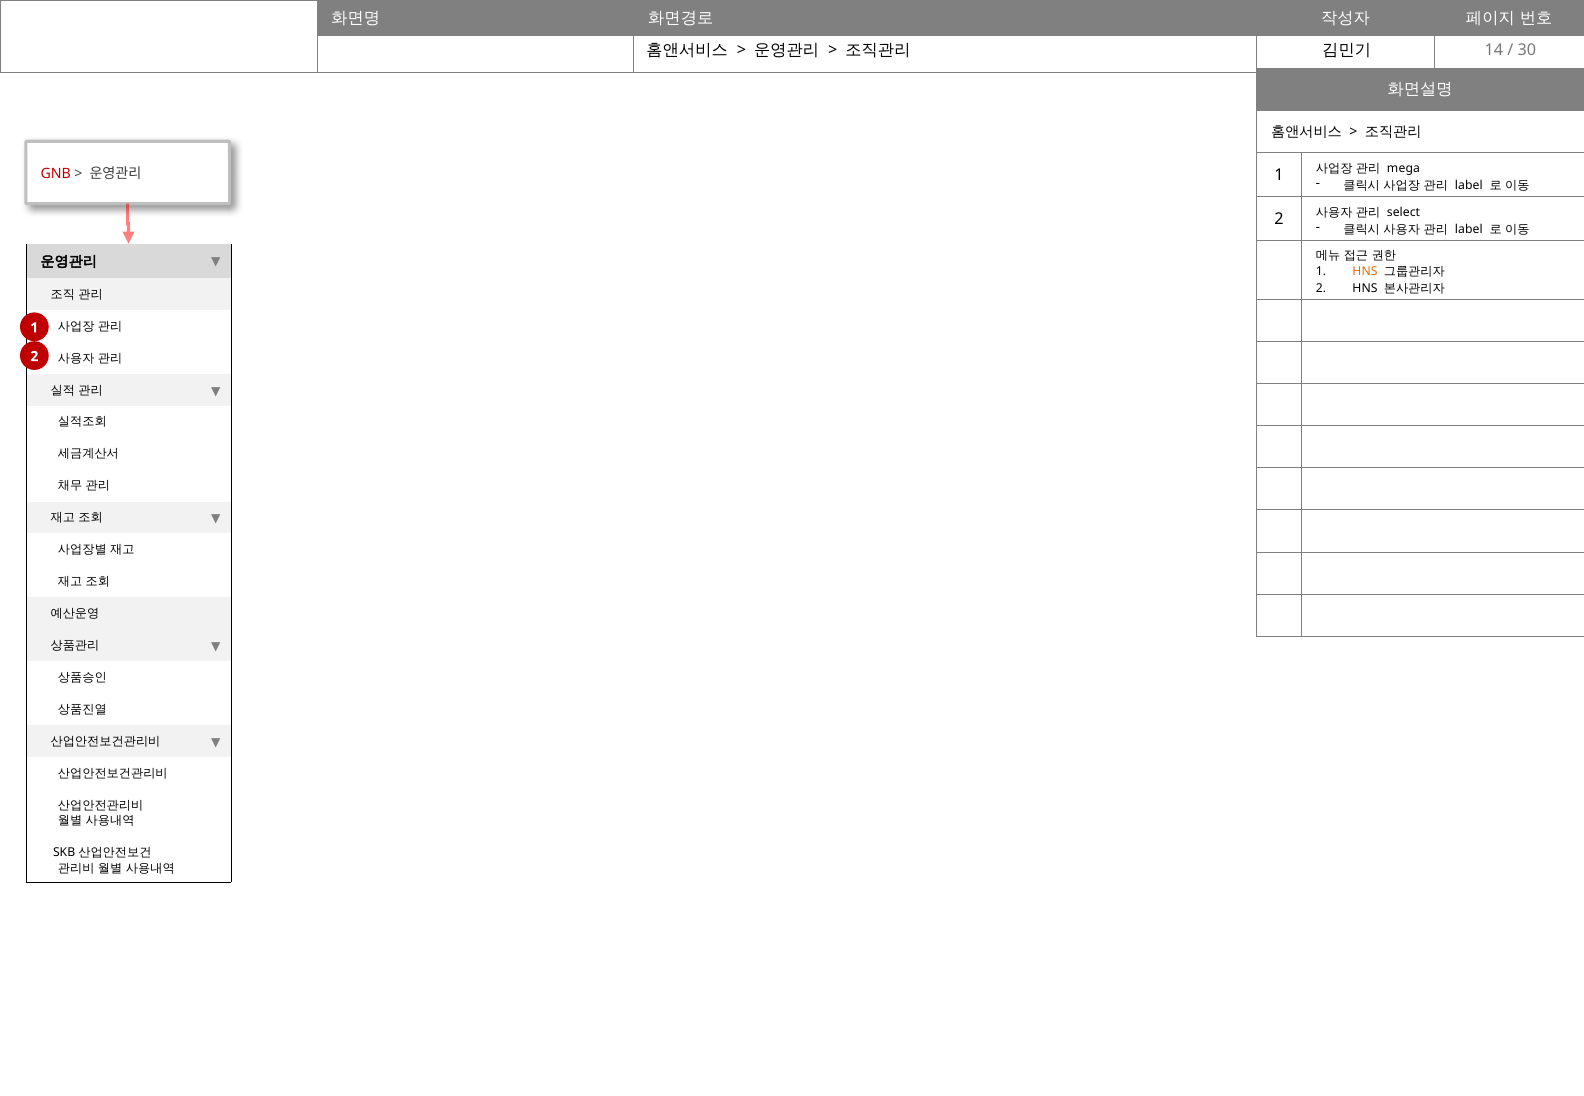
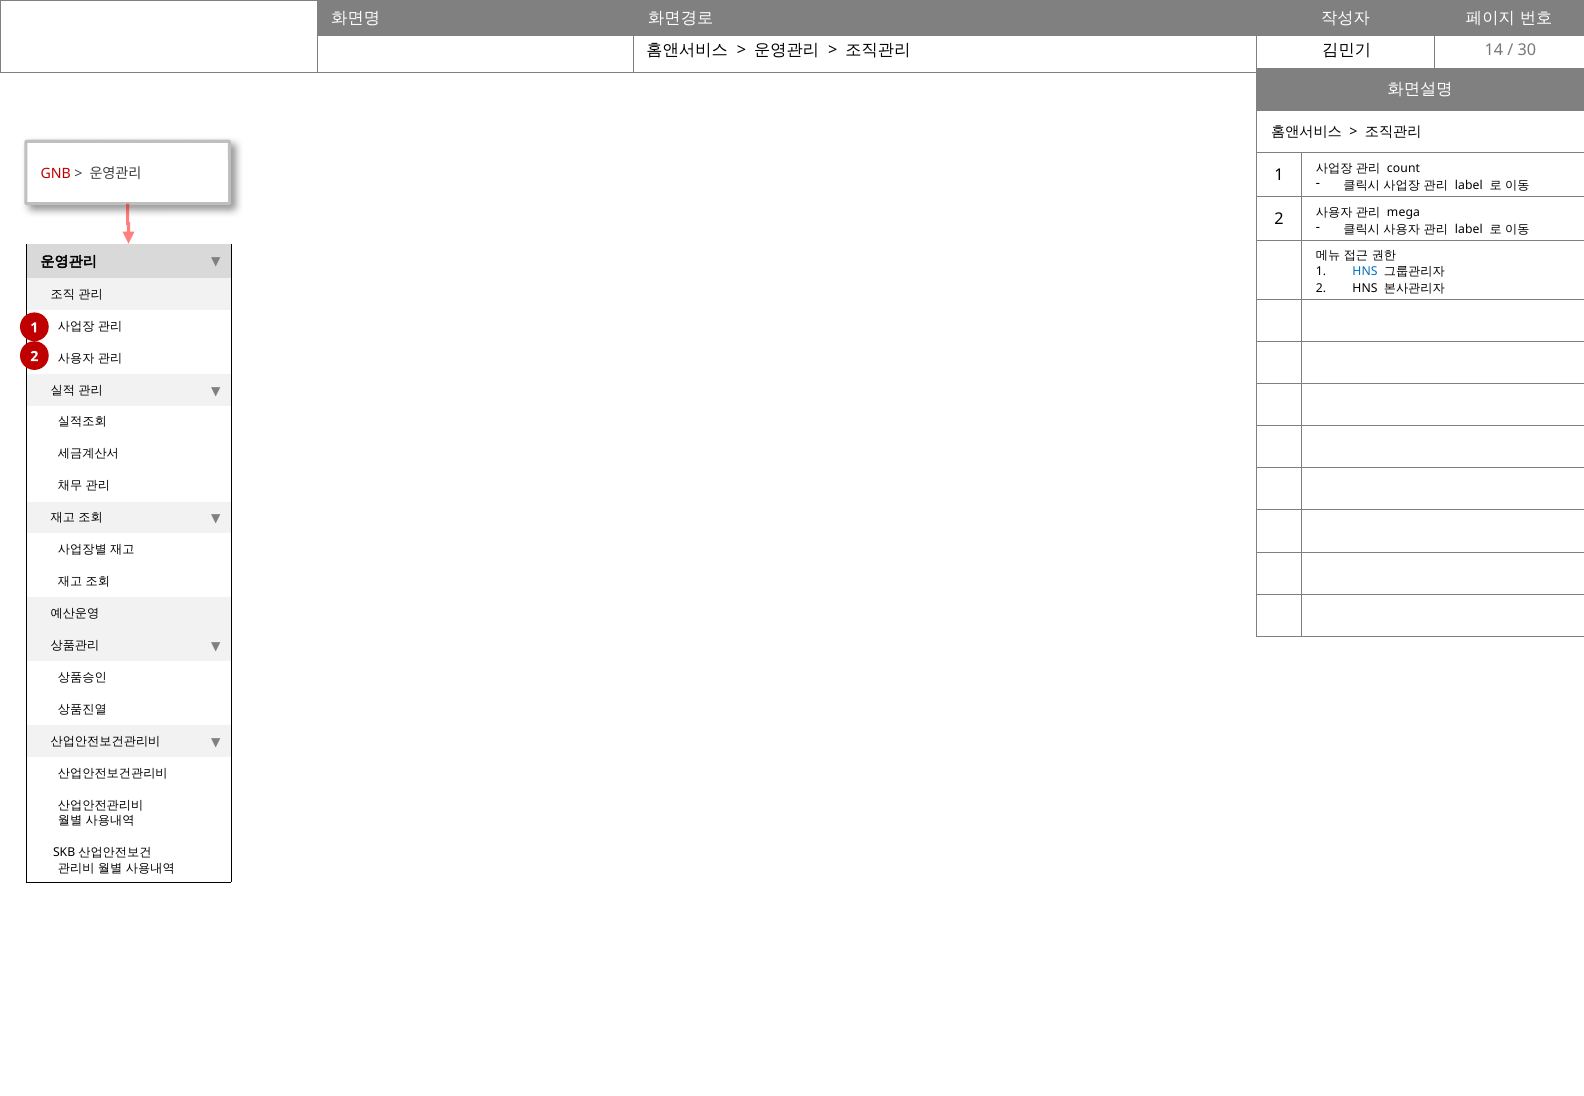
mega: mega -> count
select: select -> mega
HNS at (1365, 272) colour: orange -> blue
